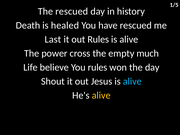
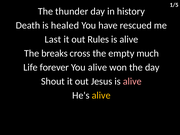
The rescued: rescued -> thunder
power: power -> breaks
believe: believe -> forever
You rules: rules -> alive
alive at (132, 81) colour: light blue -> pink
